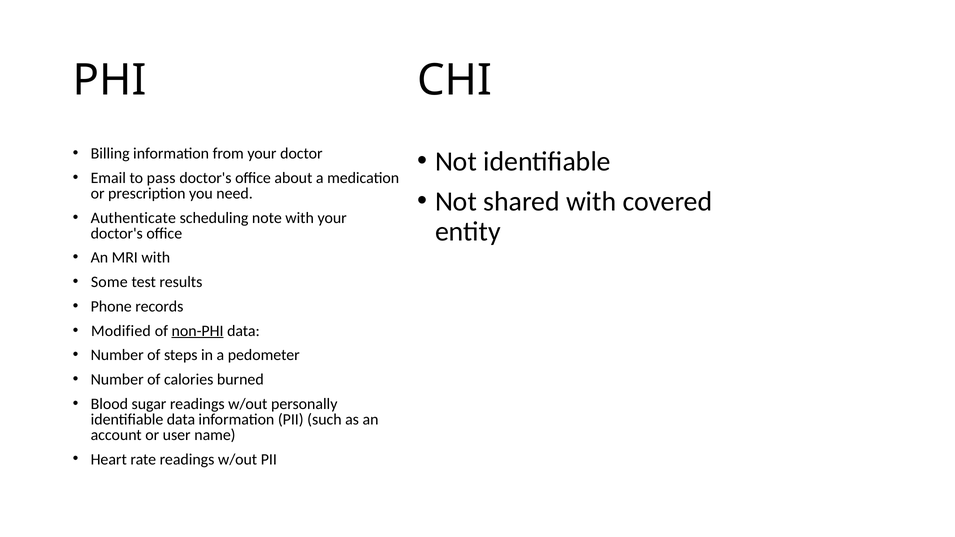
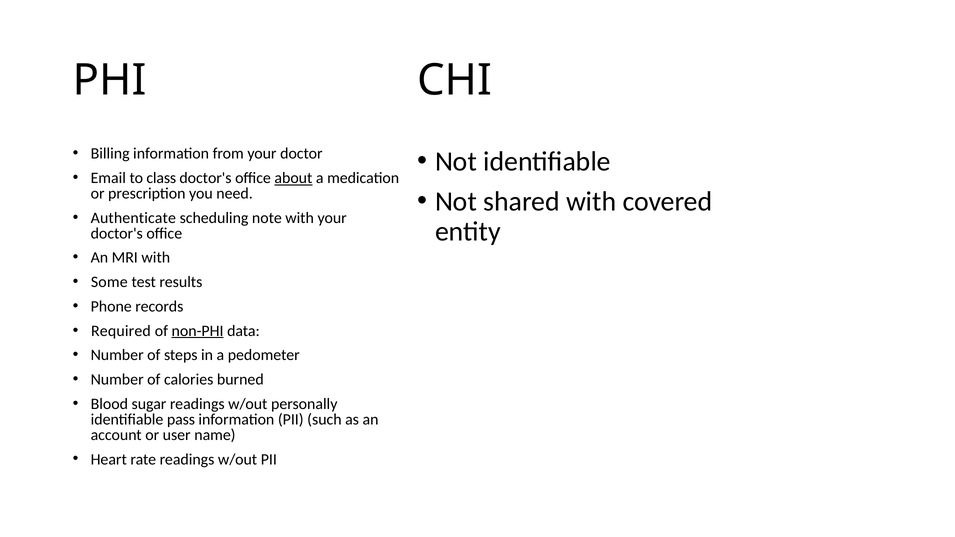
pass: pass -> class
about underline: none -> present
Modified: Modified -> Required
identifiable data: data -> pass
